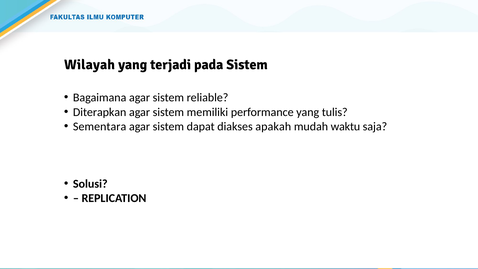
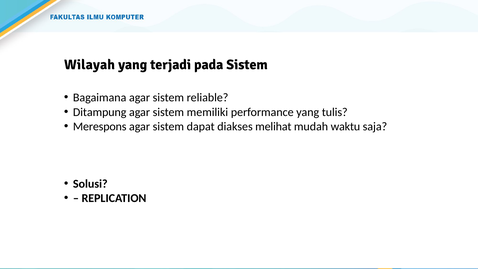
Diterapkan: Diterapkan -> Ditampung
Sementara: Sementara -> Merespons
apakah: apakah -> melihat
